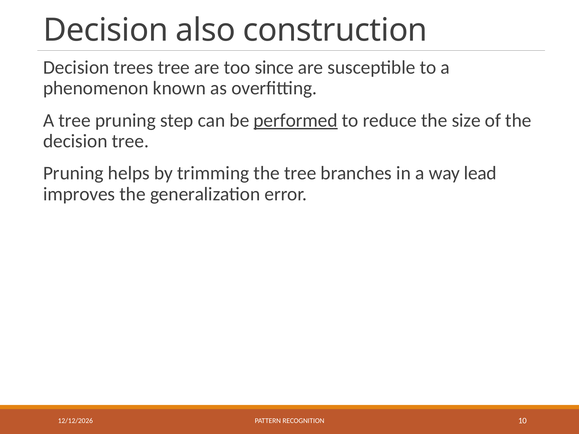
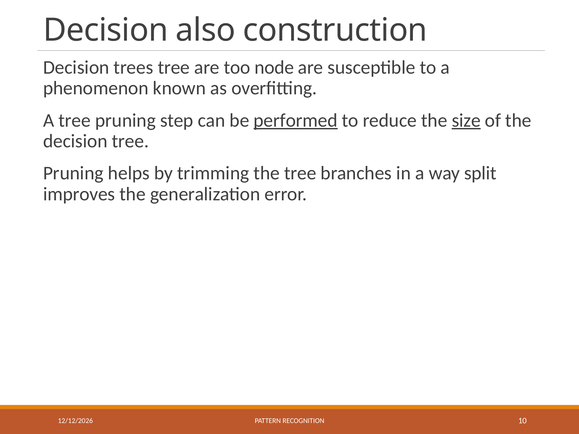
since: since -> node
size underline: none -> present
lead: lead -> split
